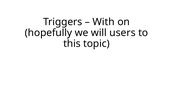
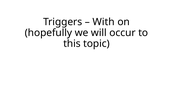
users: users -> occur
